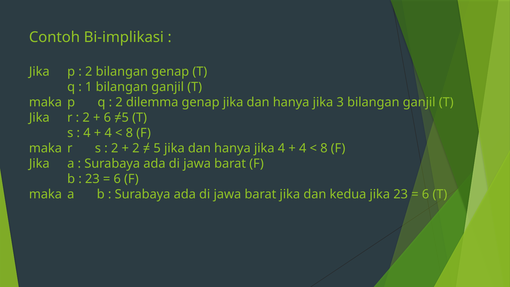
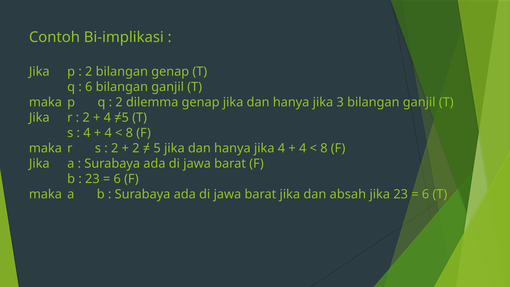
1 at (89, 87): 1 -> 6
6 at (107, 118): 6 -> 4
kedua: kedua -> absah
